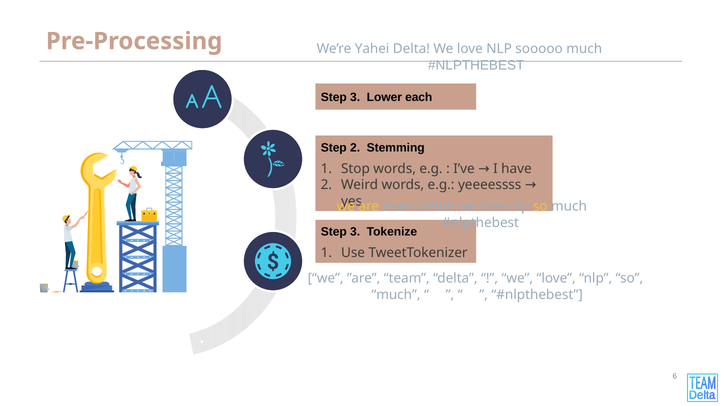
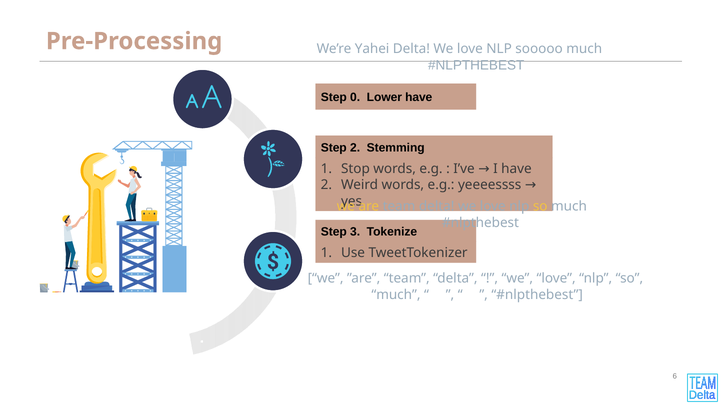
3 at (355, 97): 3 -> 0
Lower each: each -> have
